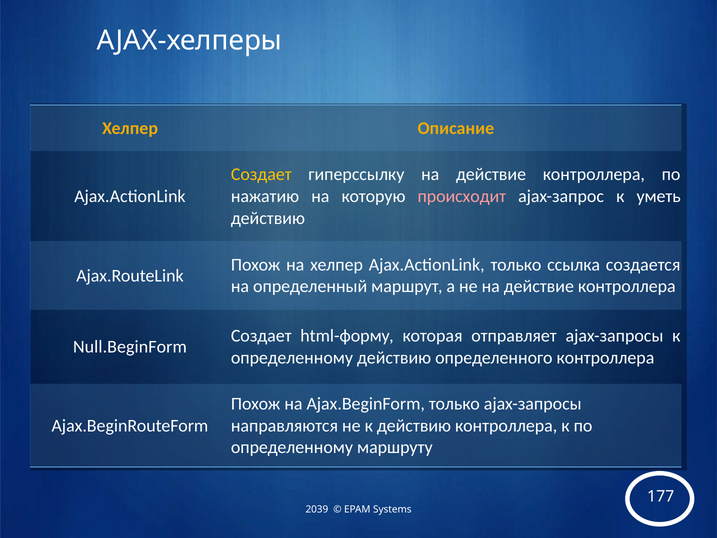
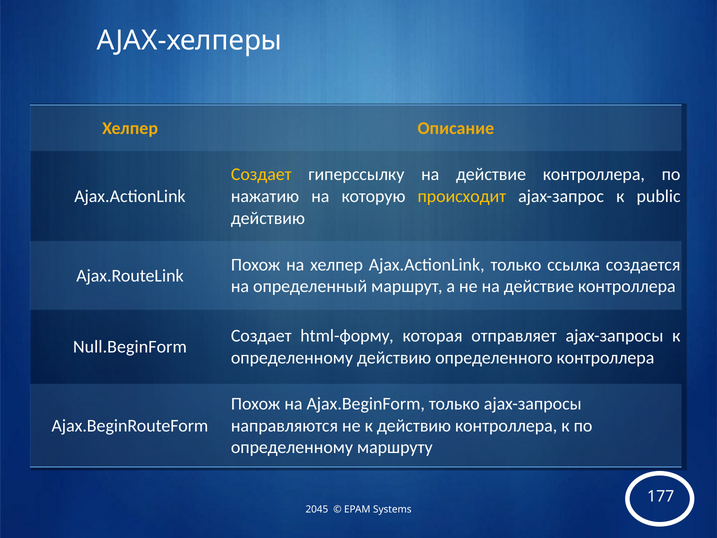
происходит colour: pink -> yellow
уметь: уметь -> public
2039: 2039 -> 2045
